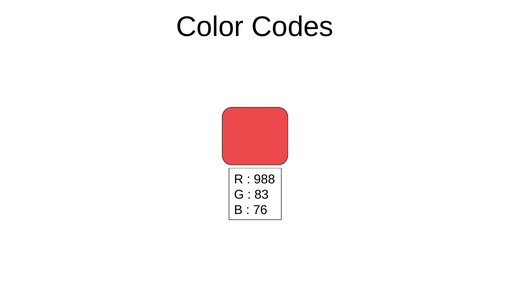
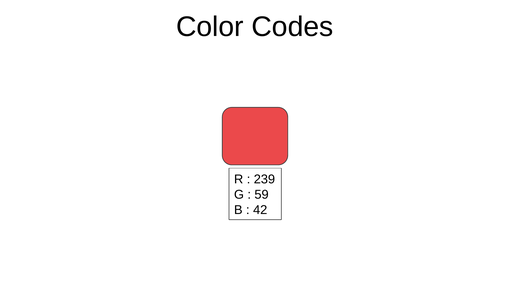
988: 988 -> 239
83: 83 -> 59
76: 76 -> 42
